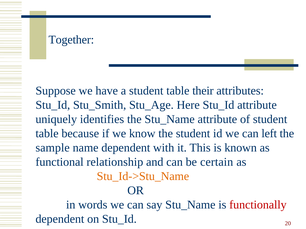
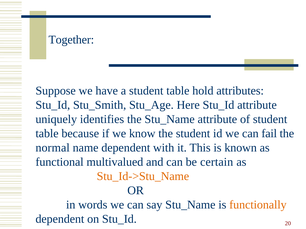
their: their -> hold
left: left -> fail
sample: sample -> normal
relationship: relationship -> multivalued
functionally colour: red -> orange
